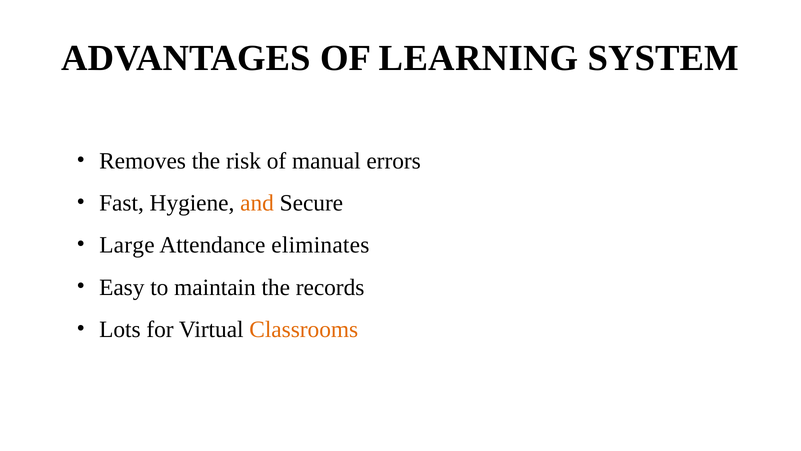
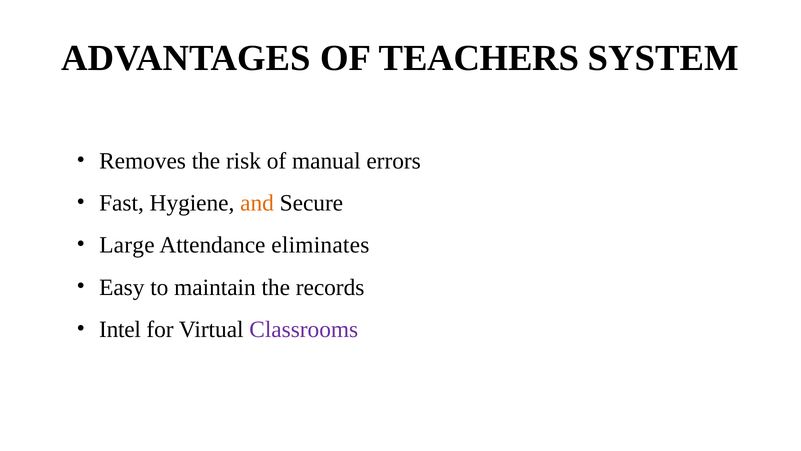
LEARNING: LEARNING -> TEACHERS
Lots: Lots -> Intel
Classrooms colour: orange -> purple
